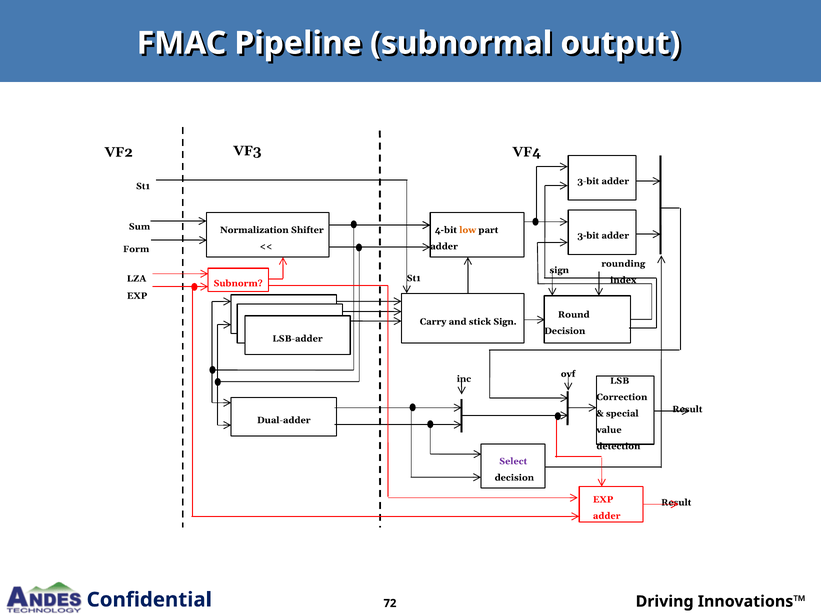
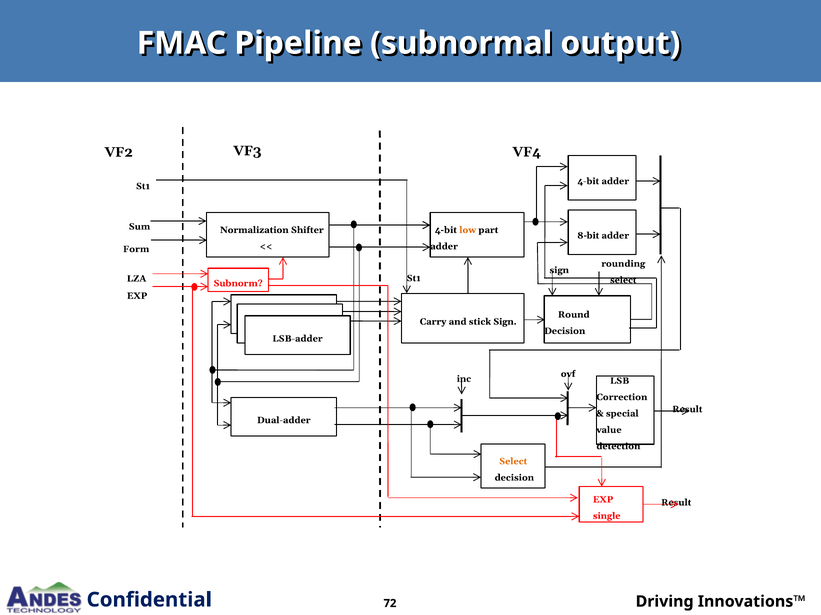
3-bit at (588, 181): 3-bit -> 4-bit
3-bit at (588, 236): 3-bit -> 8-bit
index at (623, 280): index -> select
Select at (513, 462) colour: purple -> orange
adder at (607, 516): adder -> single
